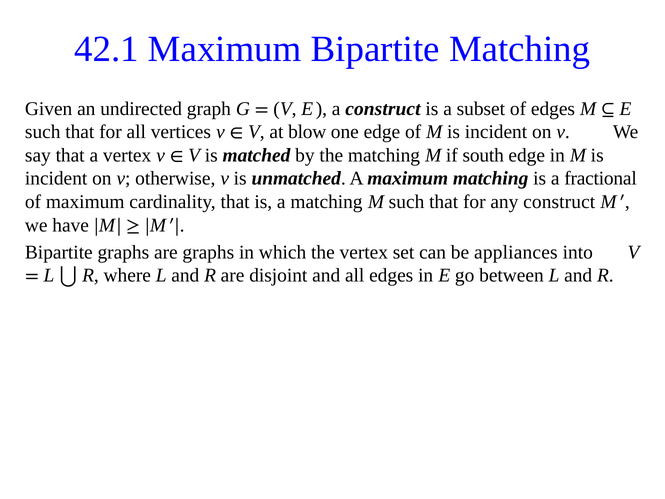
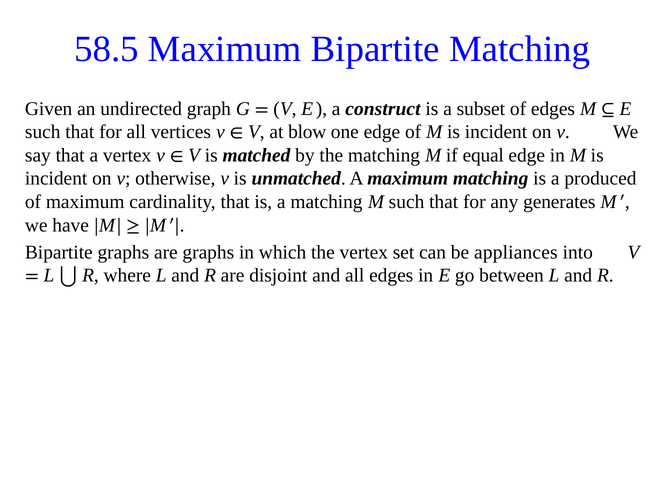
42.1: 42.1 -> 58.5
south: south -> equal
fractional: fractional -> produced
any construct: construct -> generates
